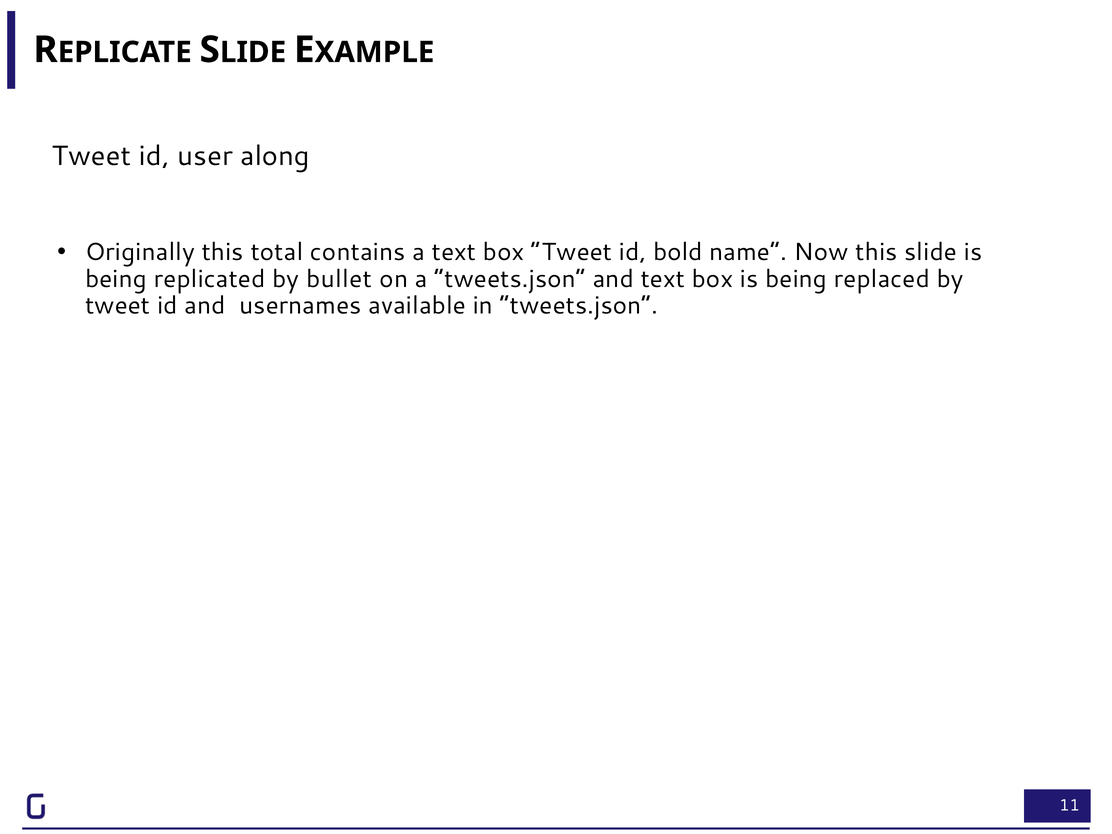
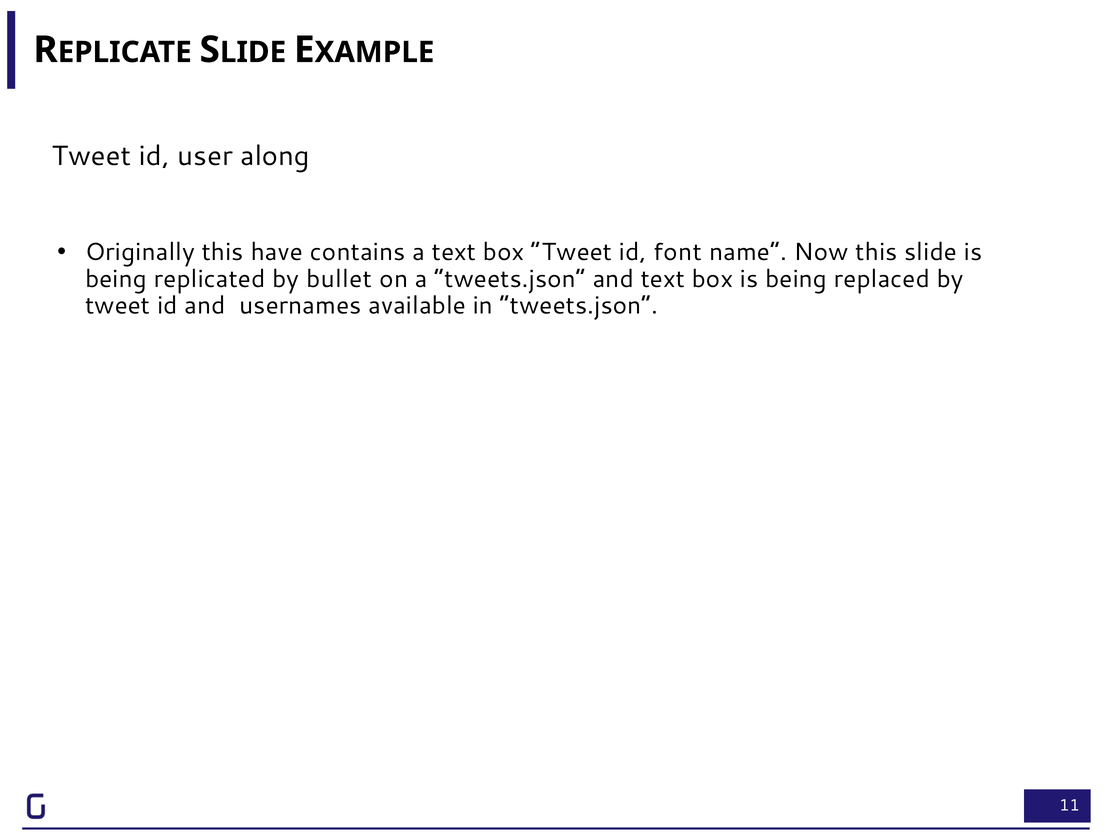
total: total -> have
bold: bold -> font
